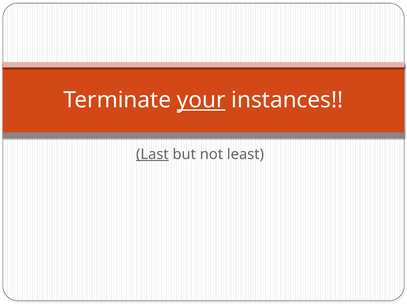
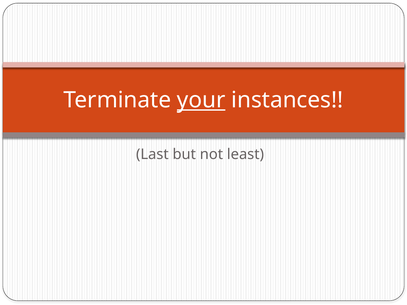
Last underline: present -> none
